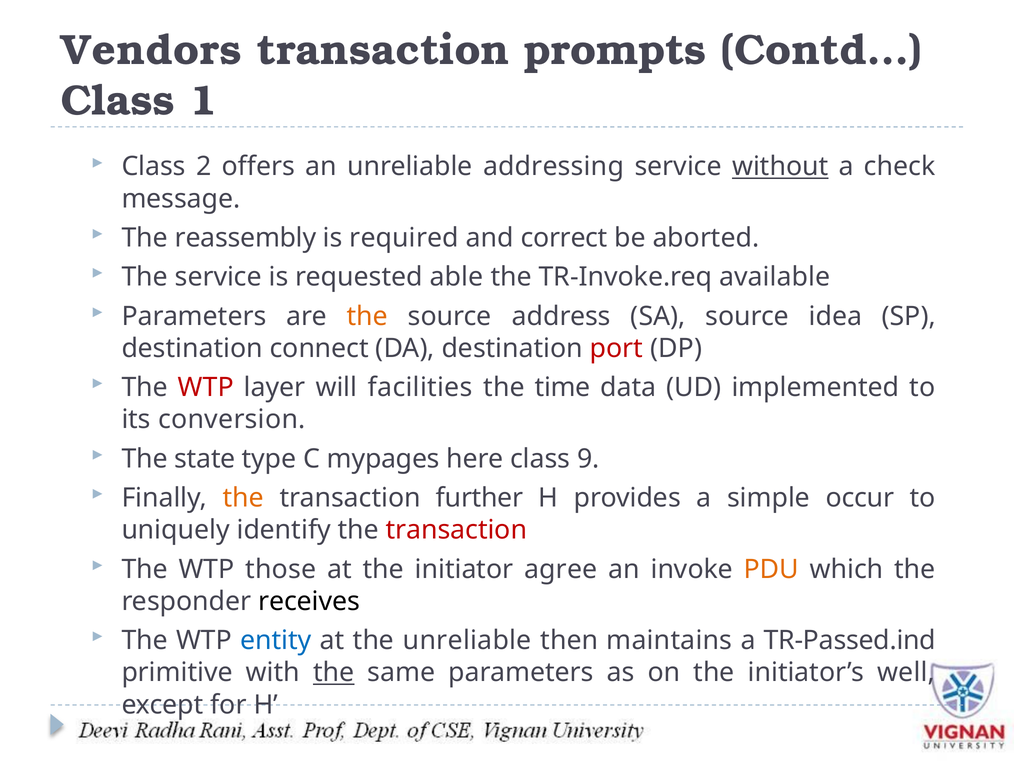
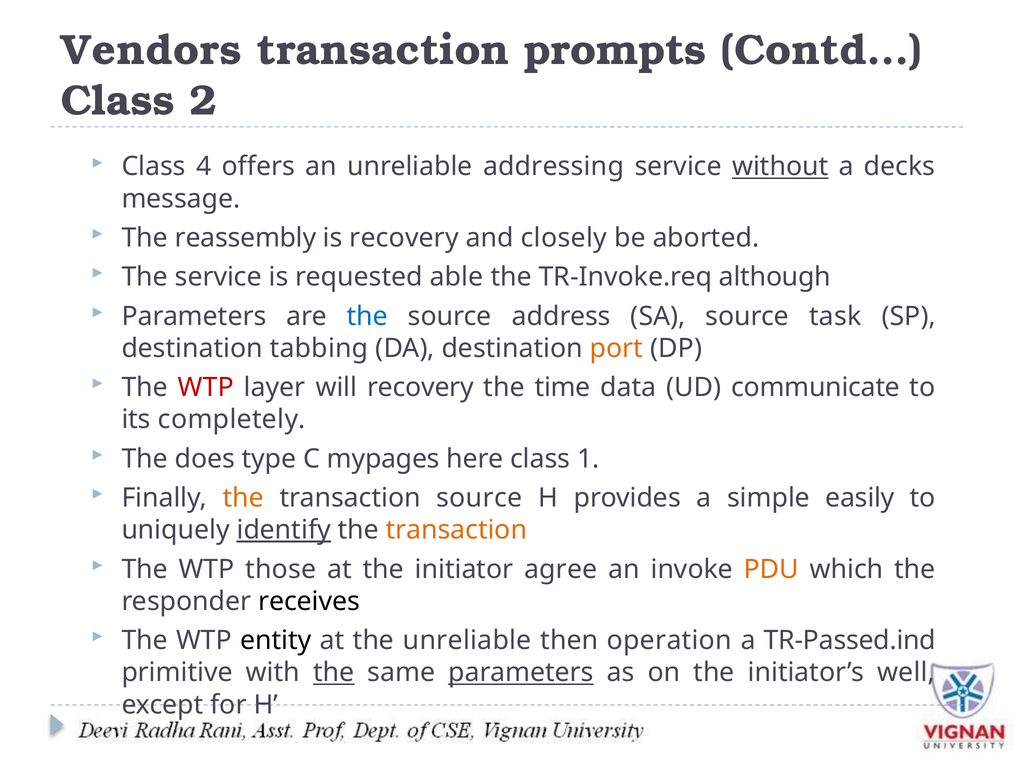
1: 1 -> 2
2: 2 -> 4
check: check -> decks
is required: required -> recovery
correct: correct -> closely
available: available -> although
the at (367, 316) colour: orange -> blue
idea: idea -> task
connect: connect -> tabbing
port colour: red -> orange
will facilities: facilities -> recovery
implemented: implemented -> communicate
conversion: conversion -> completely
state: state -> does
9: 9 -> 1
transaction further: further -> source
occur: occur -> easily
identify underline: none -> present
transaction at (456, 530) colour: red -> orange
entity colour: blue -> black
maintains: maintains -> operation
parameters at (521, 672) underline: none -> present
